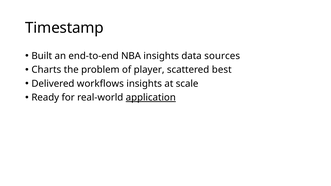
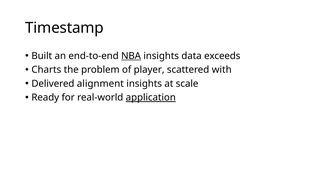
NBA underline: none -> present
sources: sources -> exceeds
best: best -> with
workflows: workflows -> alignment
